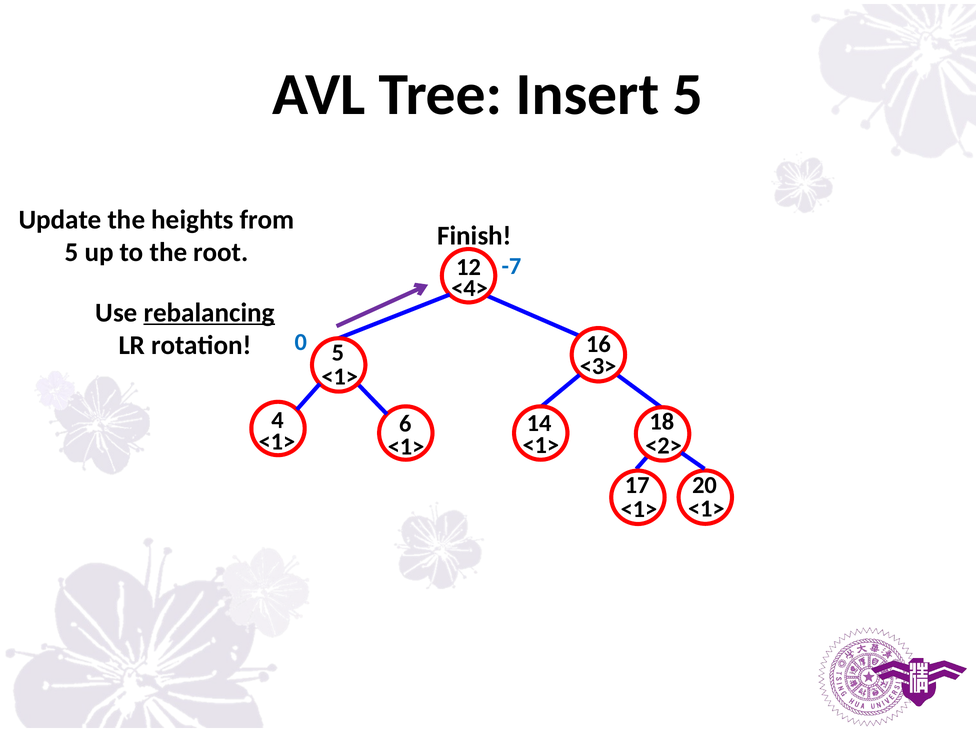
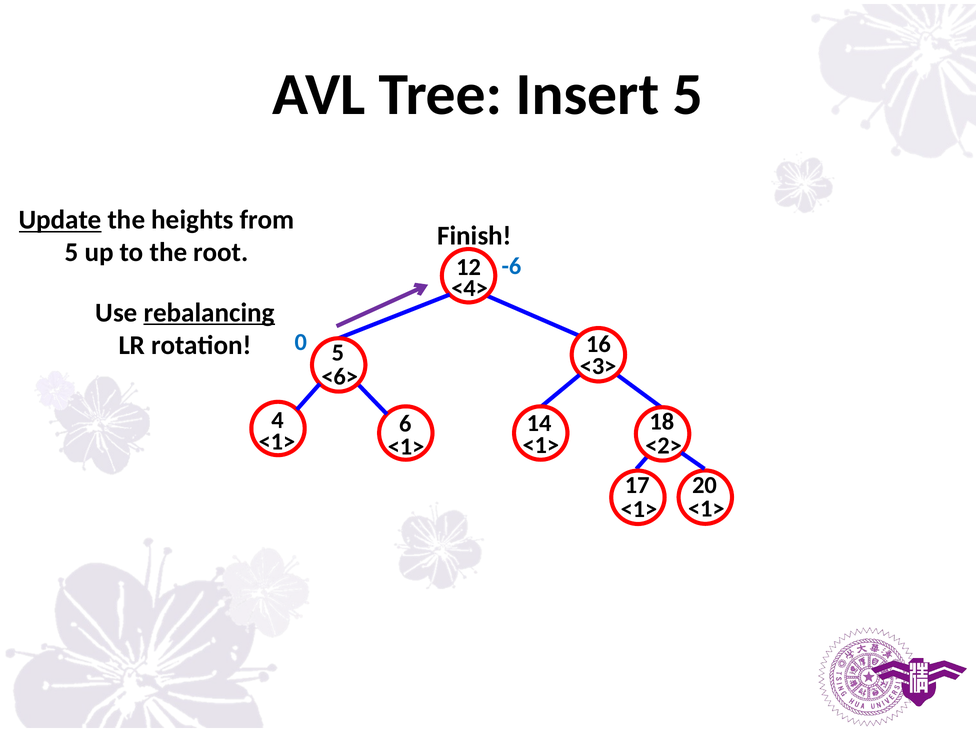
Update underline: none -> present
-7: -7 -> -6
<1> at (340, 377): <1> -> <6>
